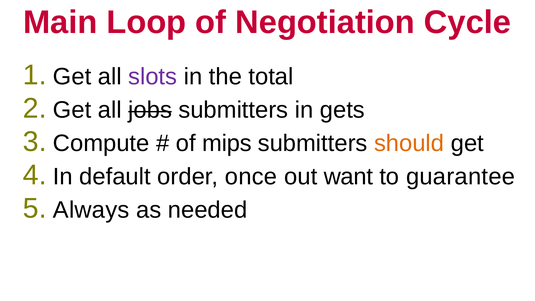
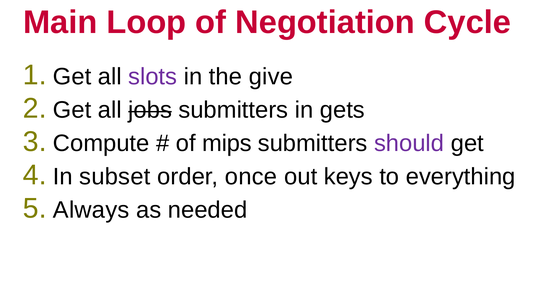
total: total -> give
should colour: orange -> purple
default: default -> subset
want: want -> keys
guarantee: guarantee -> everything
